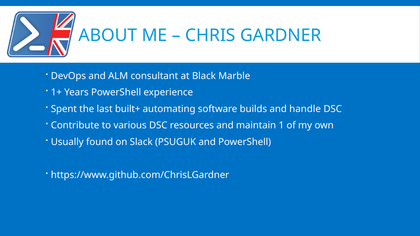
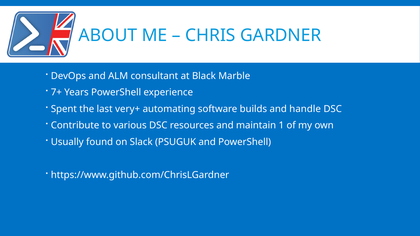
1+: 1+ -> 7+
built+: built+ -> very+
